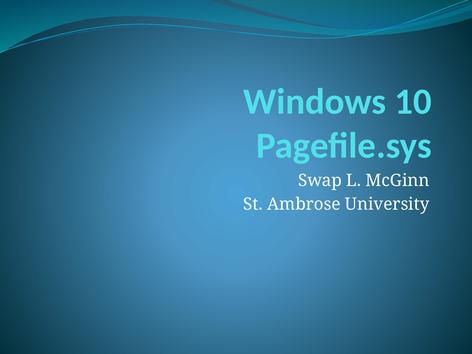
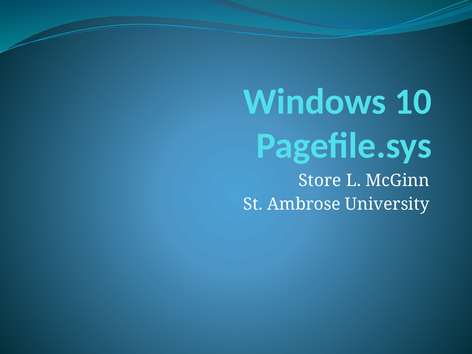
Swap: Swap -> Store
